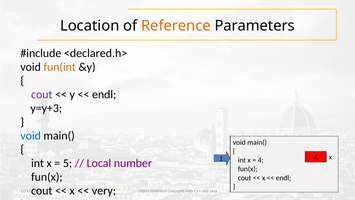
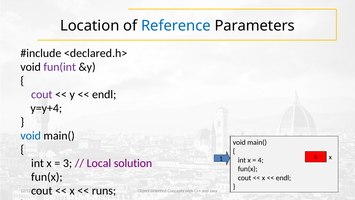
Reference colour: orange -> blue
fun(int colour: orange -> purple
y=y+3: y=y+3 -> y=y+4
5: 5 -> 3
number: number -> solution
very: very -> runs
